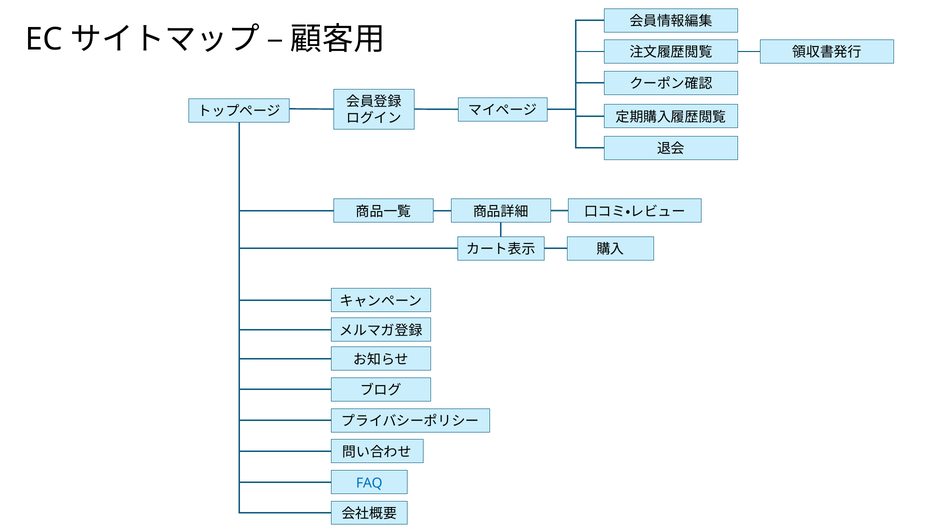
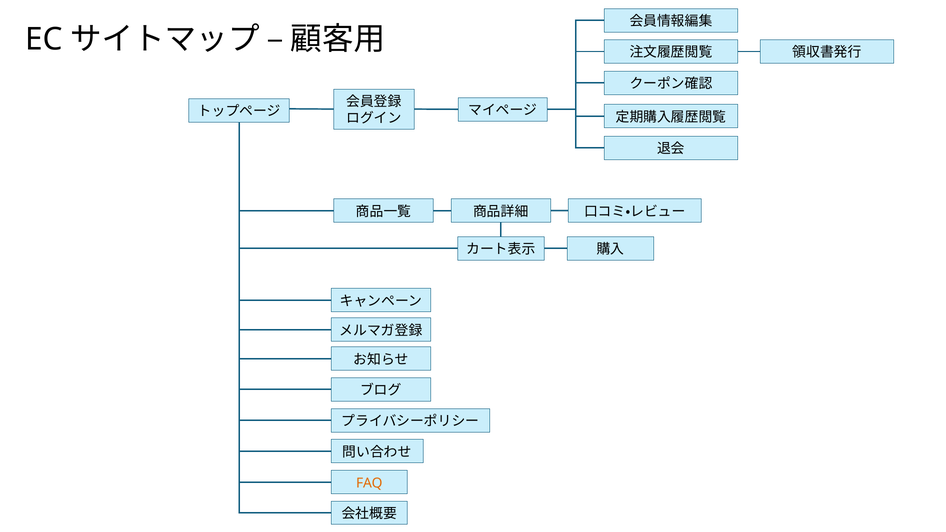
FAQ colour: blue -> orange
